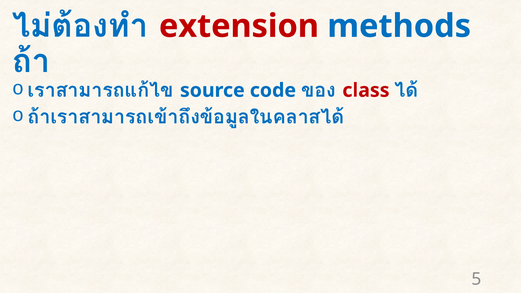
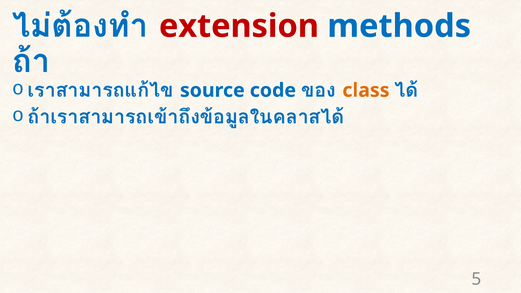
class colour: red -> orange
